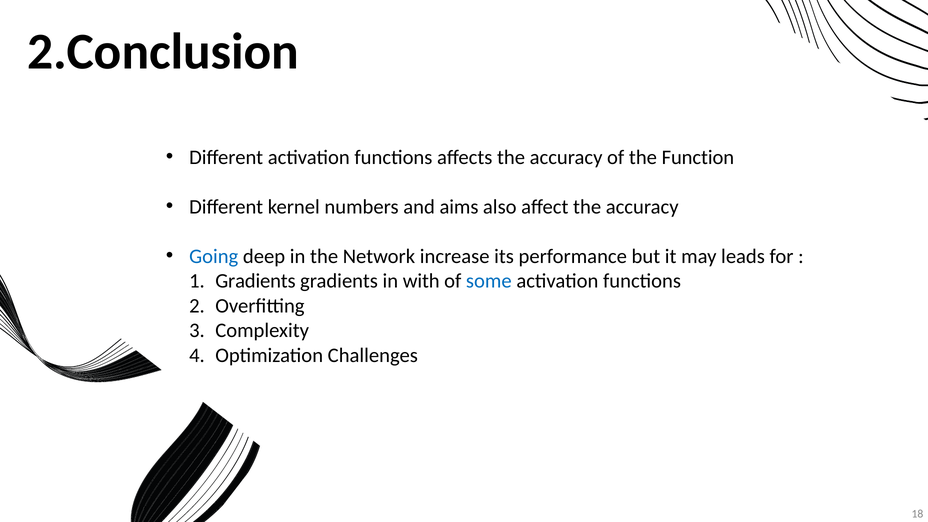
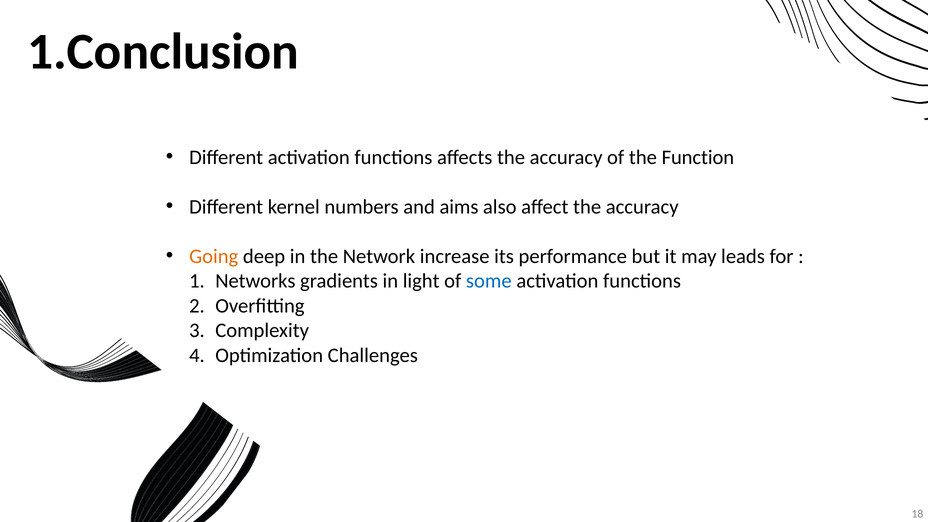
2.Conclusion: 2.Conclusion -> 1.Conclusion
Going colour: blue -> orange
Gradients at (255, 281): Gradients -> Networks
with: with -> light
